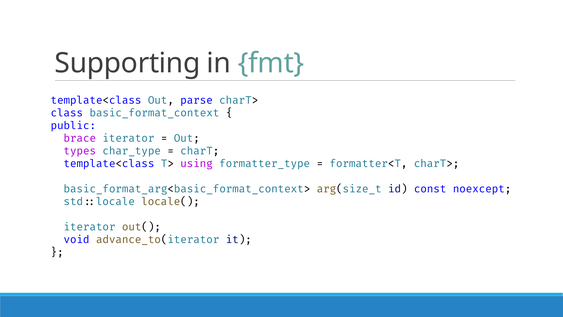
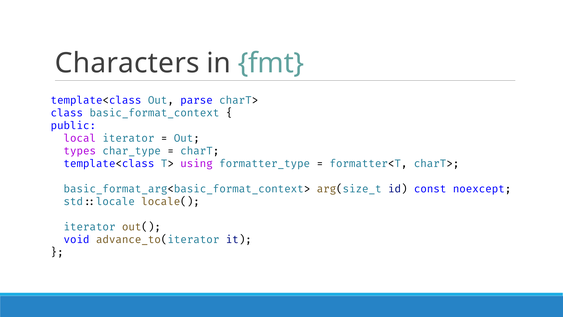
Supporting: Supporting -> Characters
brace: brace -> local
